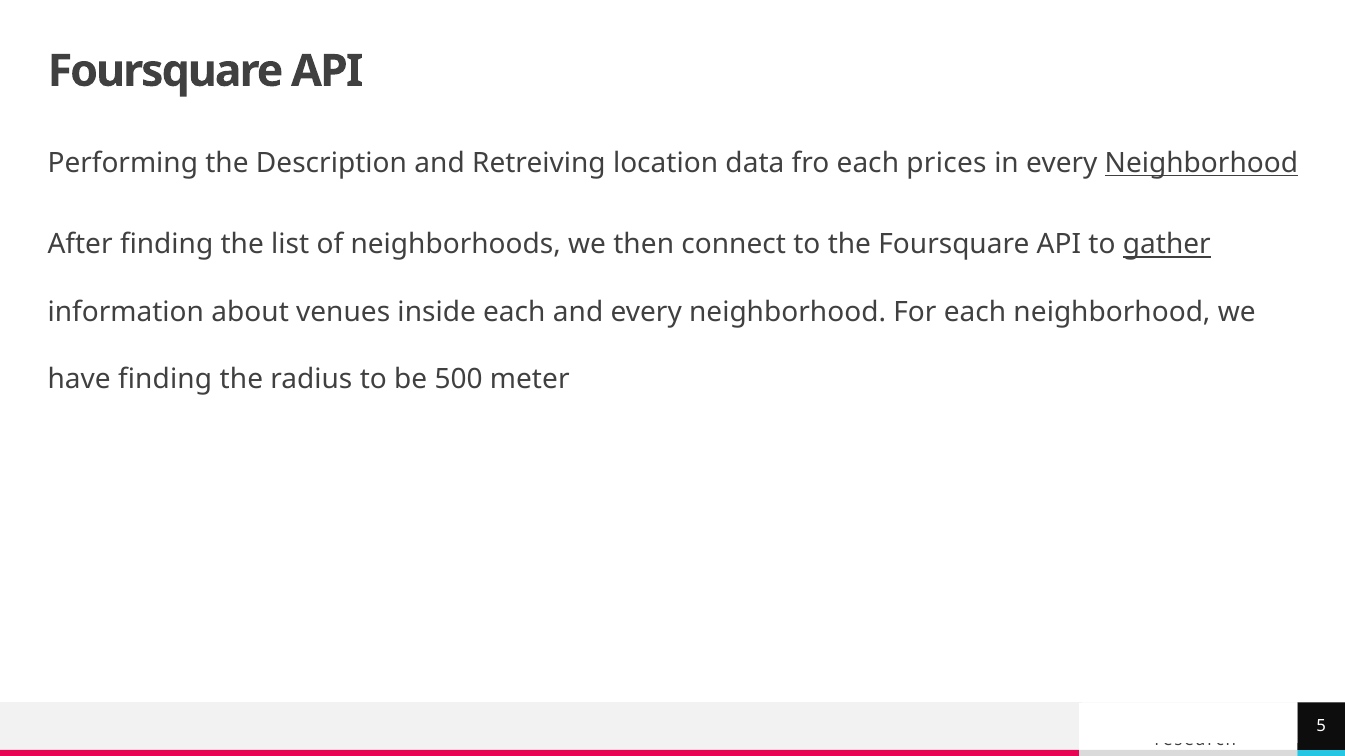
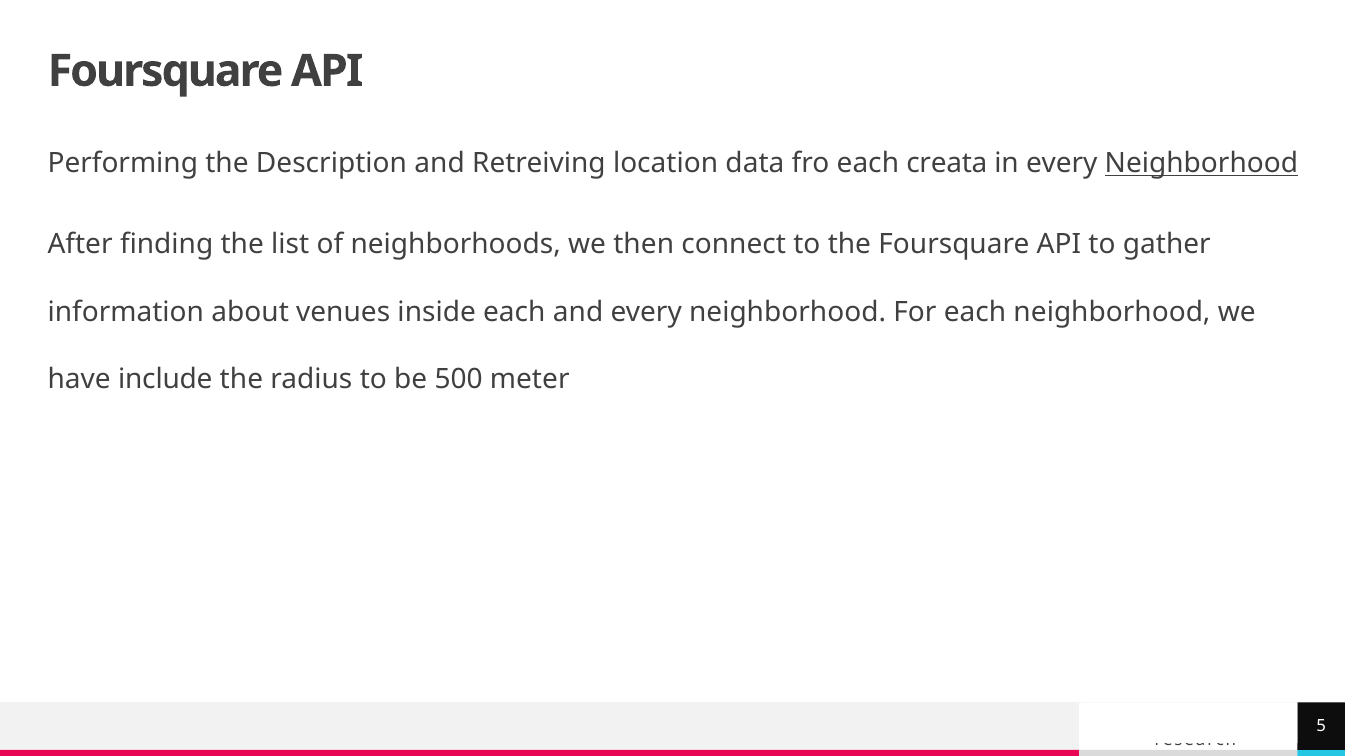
prices: prices -> creata
gather underline: present -> none
have finding: finding -> include
